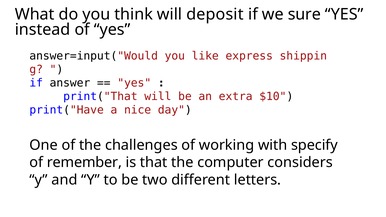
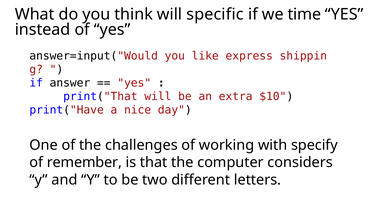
deposit: deposit -> specific
sure: sure -> time
